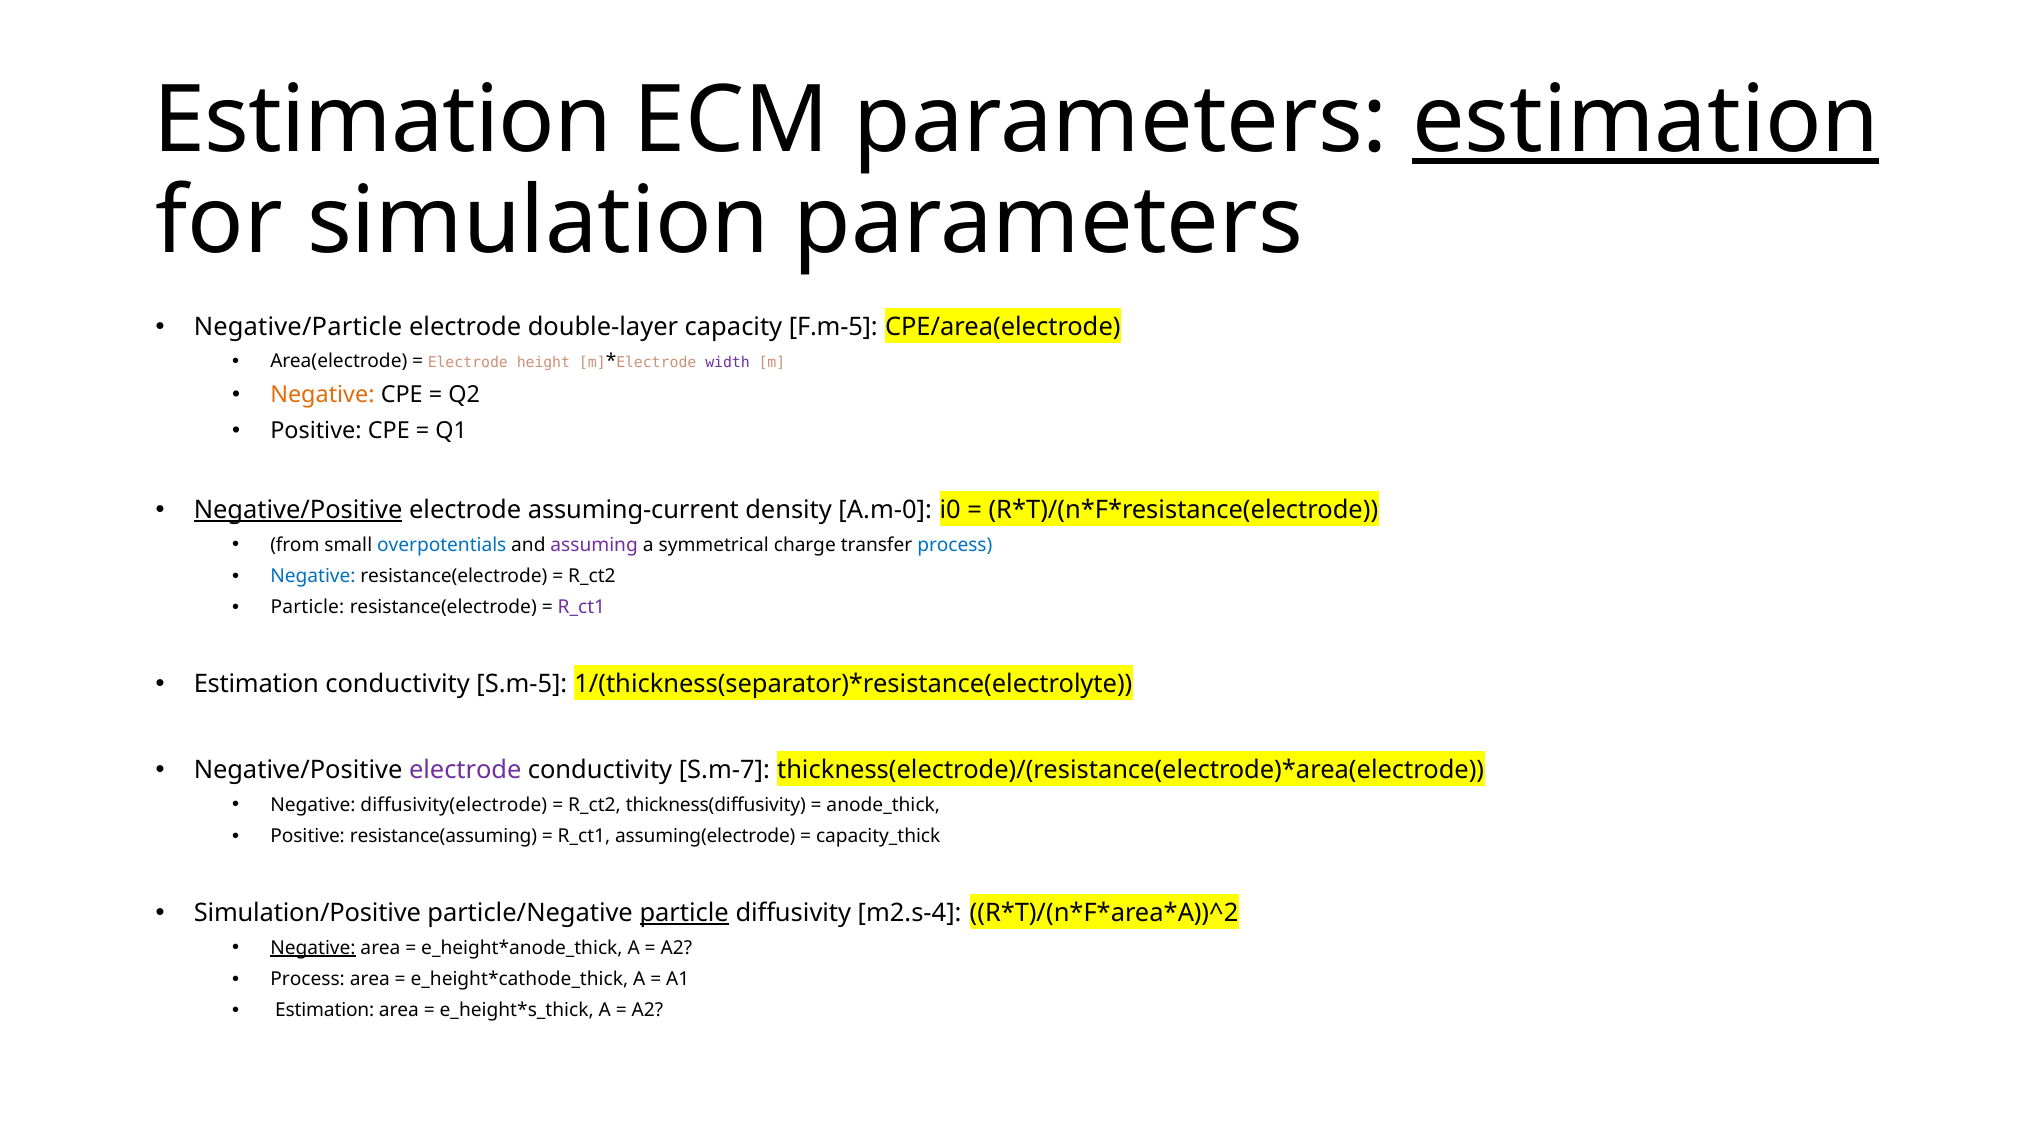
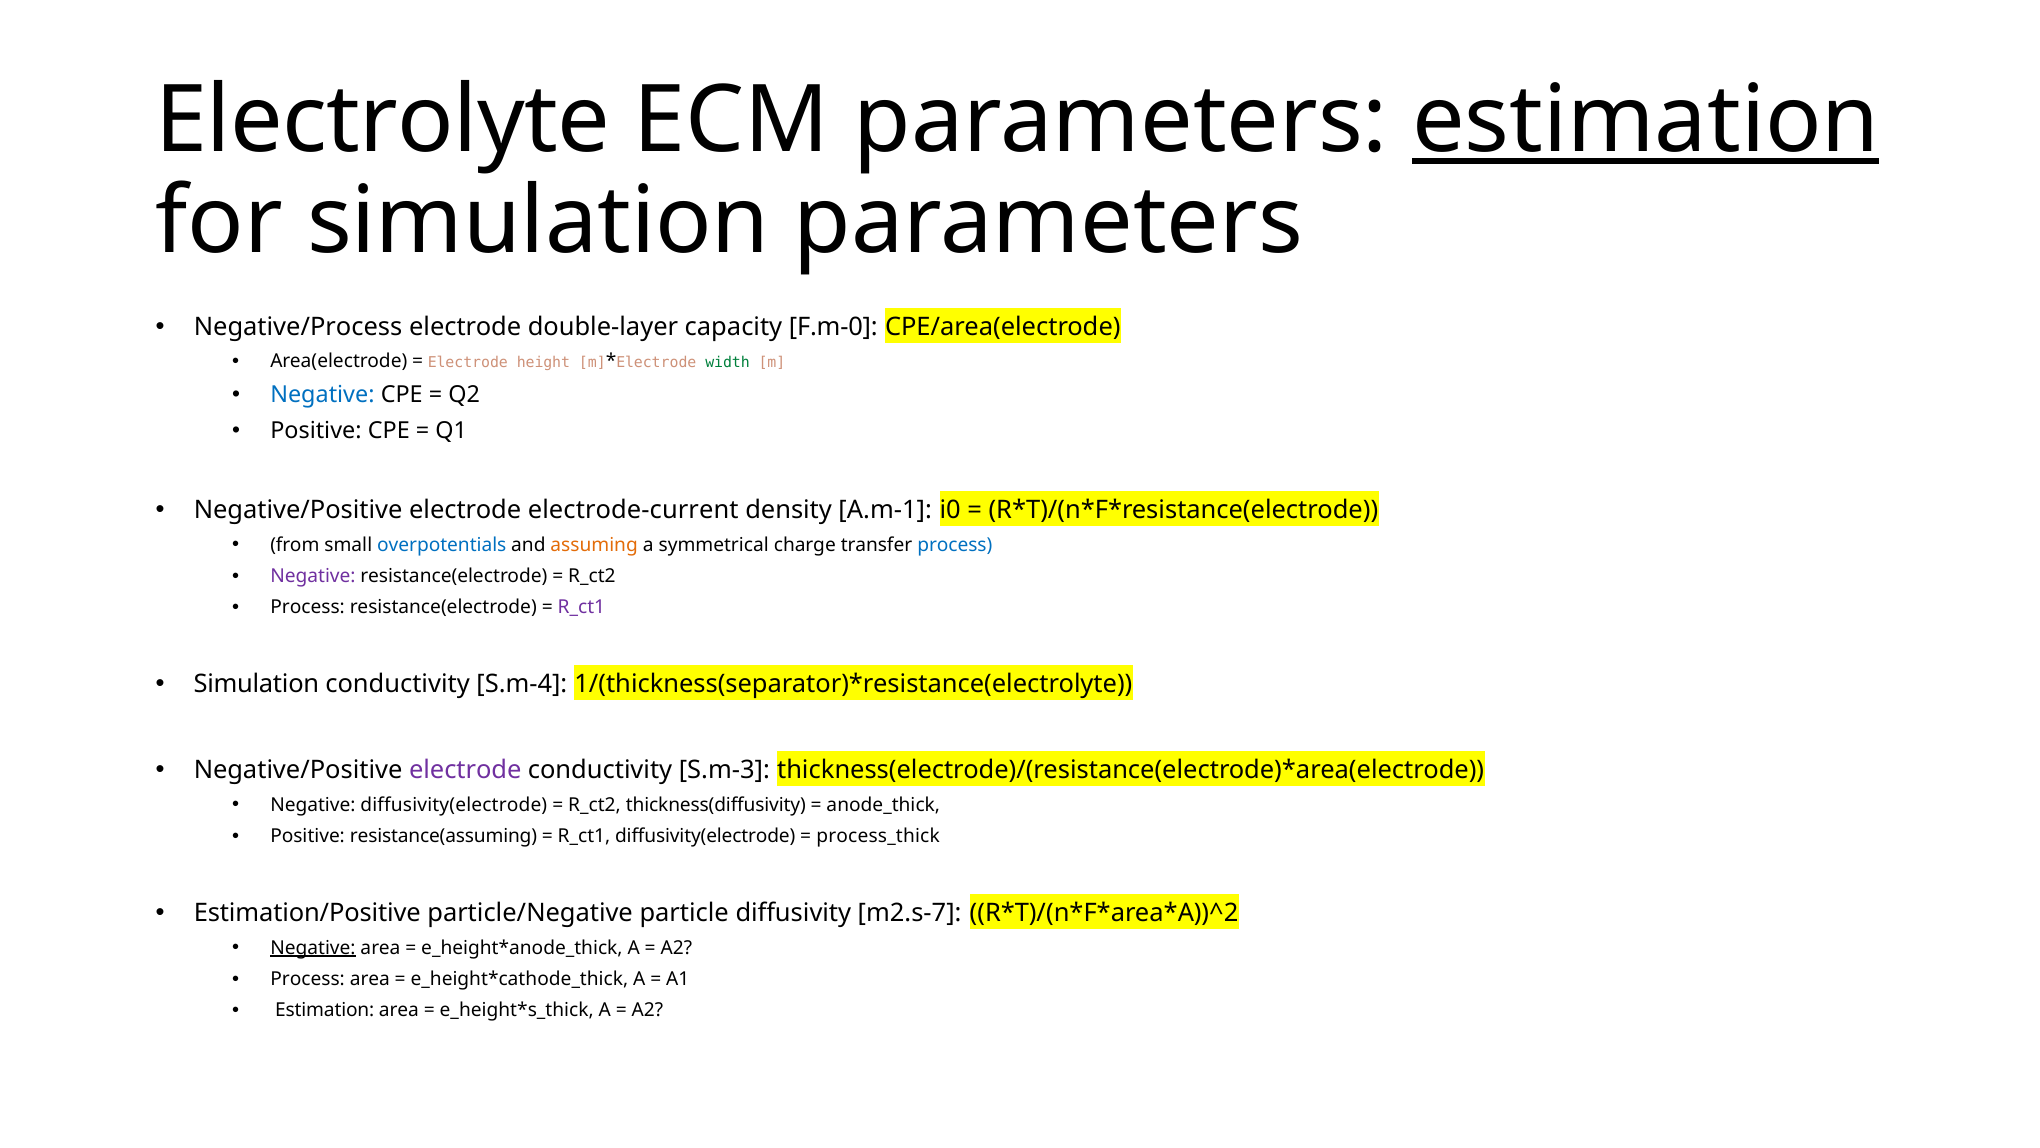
Estimation at (383, 121): Estimation -> Electrolyte
Negative/Particle: Negative/Particle -> Negative/Process
F.m-5: F.m-5 -> F.m-0
width colour: purple -> green
Negative at (322, 395) colour: orange -> blue
Negative/Positive at (298, 510) underline: present -> none
assuming-current: assuming-current -> electrode-current
A.m-0: A.m-0 -> A.m-1
assuming colour: purple -> orange
Negative at (313, 576) colour: blue -> purple
Particle at (307, 607): Particle -> Process
Estimation at (256, 684): Estimation -> Simulation
S.m-5: S.m-5 -> S.m-4
S.m-7: S.m-7 -> S.m-3
R_ct1 assuming(electrode: assuming(electrode -> diffusivity(electrode
capacity_thick: capacity_thick -> process_thick
Simulation/Positive: Simulation/Positive -> Estimation/Positive
particle at (684, 913) underline: present -> none
m2.s-4: m2.s-4 -> m2.s-7
